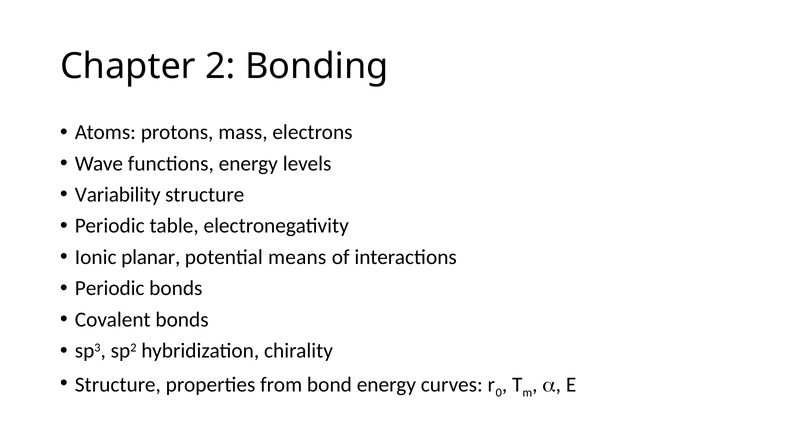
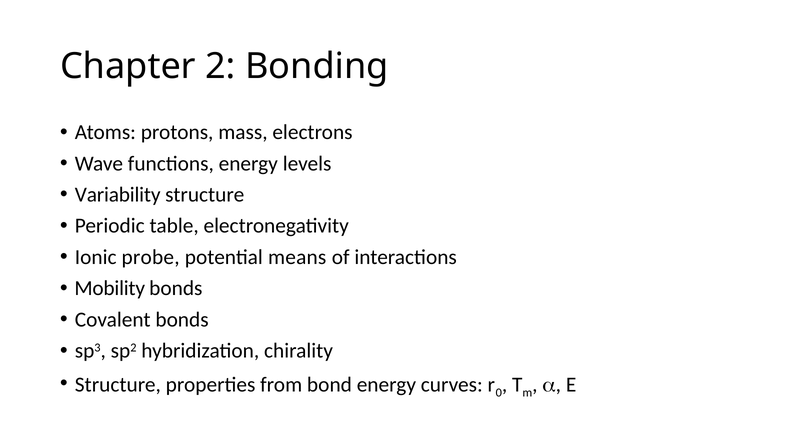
planar: planar -> probe
Periodic at (110, 289): Periodic -> Mobility
